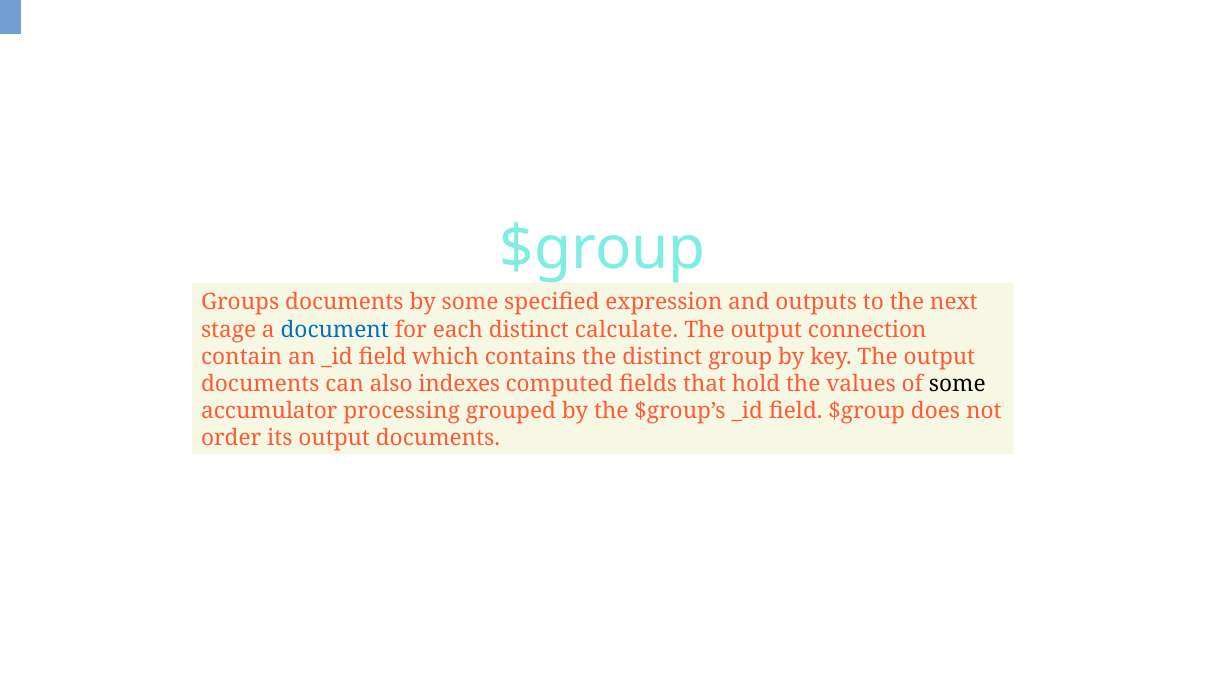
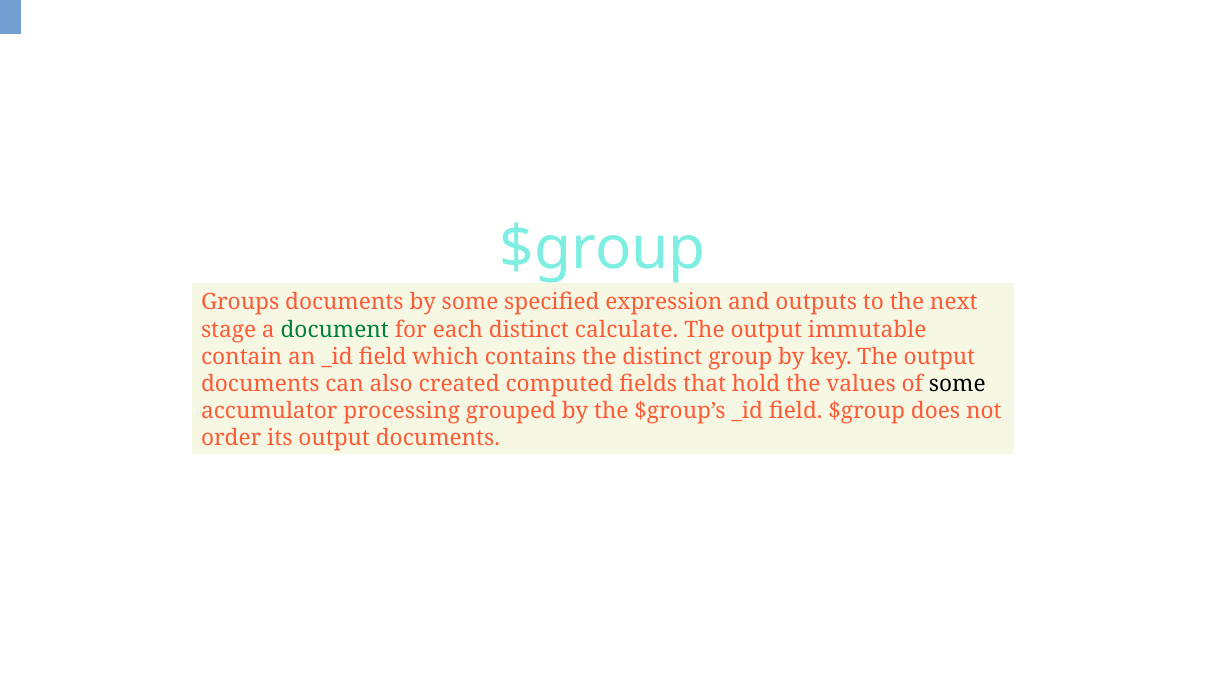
document colour: blue -> green
connection: connection -> immutable
indexes: indexes -> created
